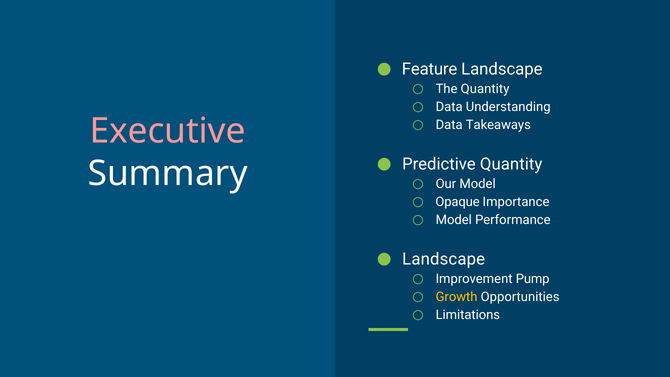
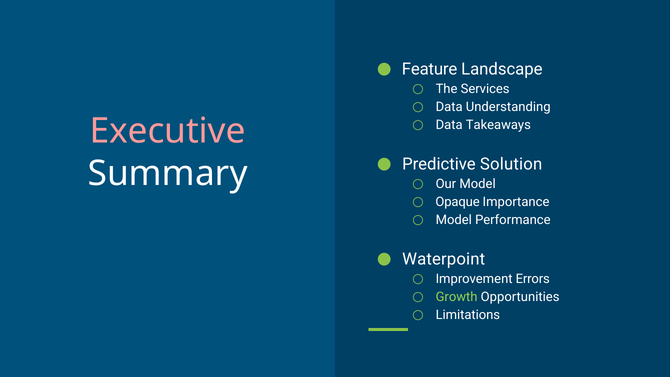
The Quantity: Quantity -> Services
Predictive Quantity: Quantity -> Solution
Landscape at (444, 259): Landscape -> Waterpoint
Pump: Pump -> Errors
Growth colour: yellow -> light green
